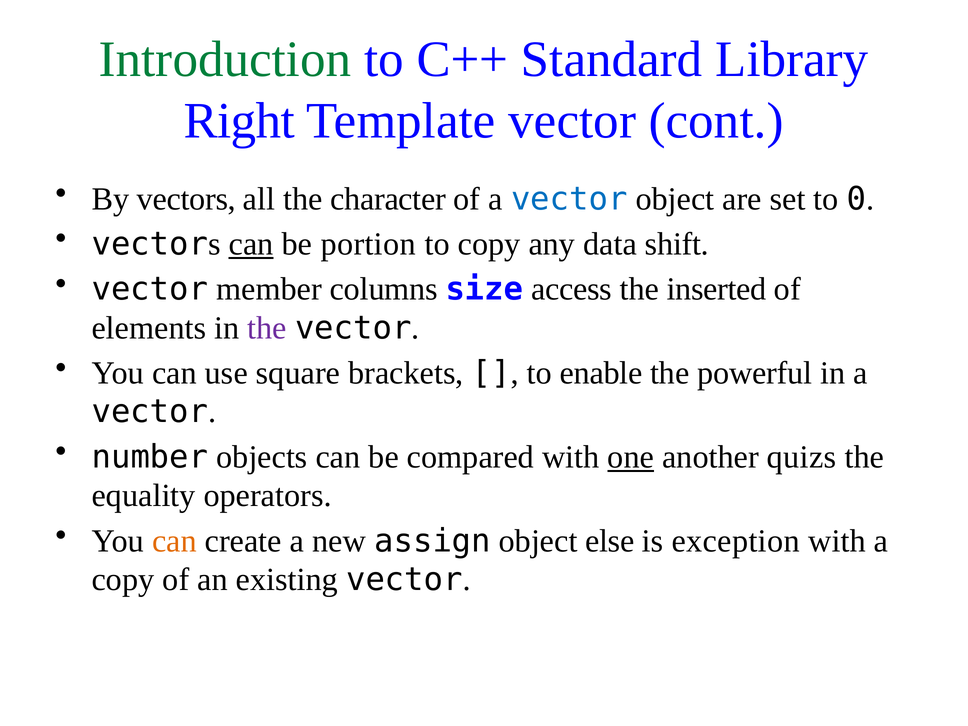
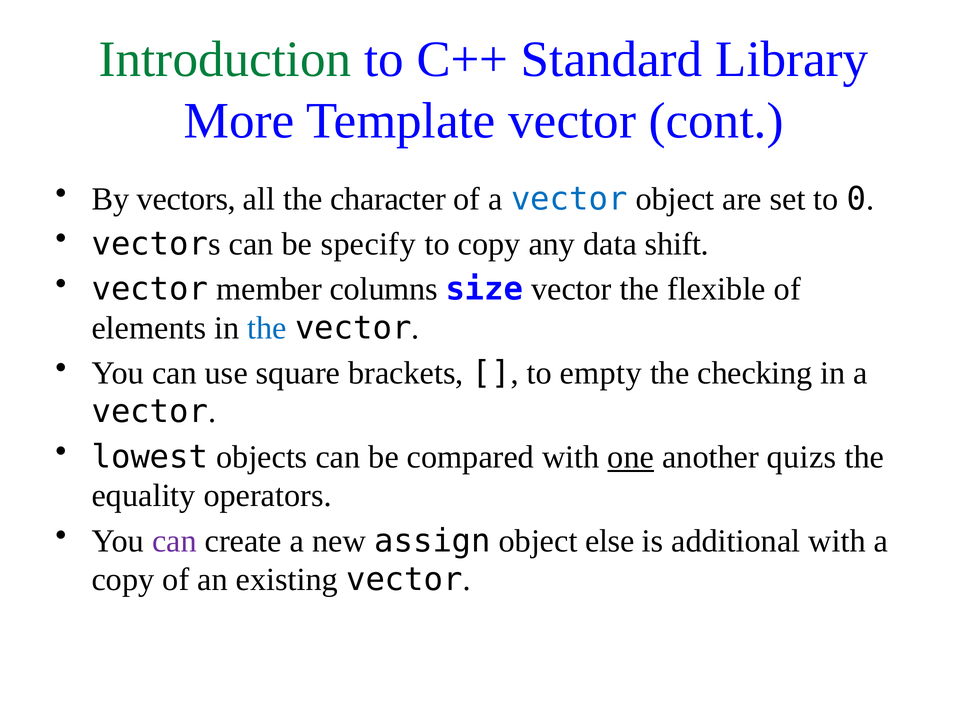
Right: Right -> More
can at (251, 244) underline: present -> none
portion: portion -> specify
size access: access -> vector
inserted: inserted -> flexible
the at (267, 328) colour: purple -> blue
enable: enable -> empty
powerful: powerful -> checking
number: number -> lowest
can at (174, 541) colour: orange -> purple
exception: exception -> additional
